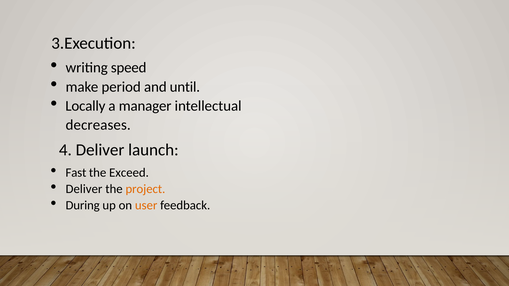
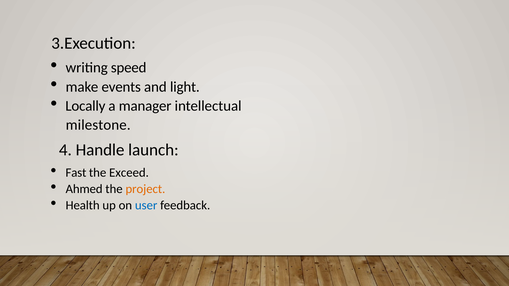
period: period -> events
until: until -> light
decreases: decreases -> milestone
4 Deliver: Deliver -> Handle
Deliver at (84, 189): Deliver -> Ahmed
During: During -> Health
user colour: orange -> blue
